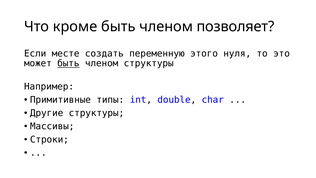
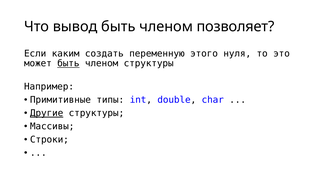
кроме: кроме -> вывод
месте: месте -> каким
Другие underline: none -> present
